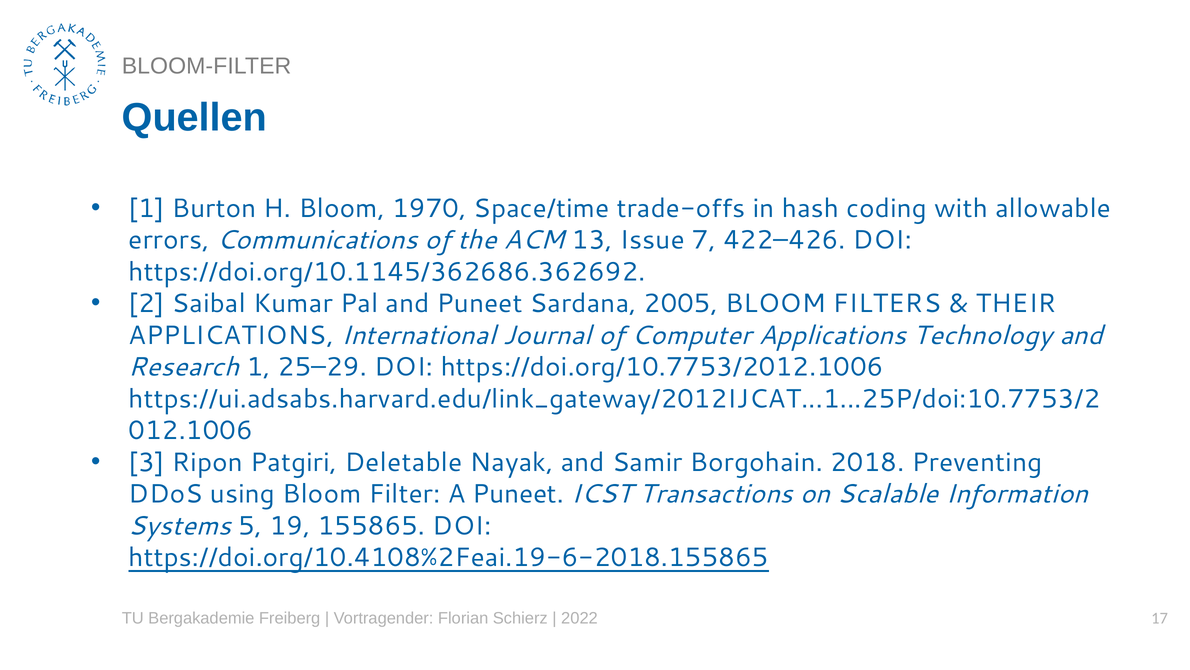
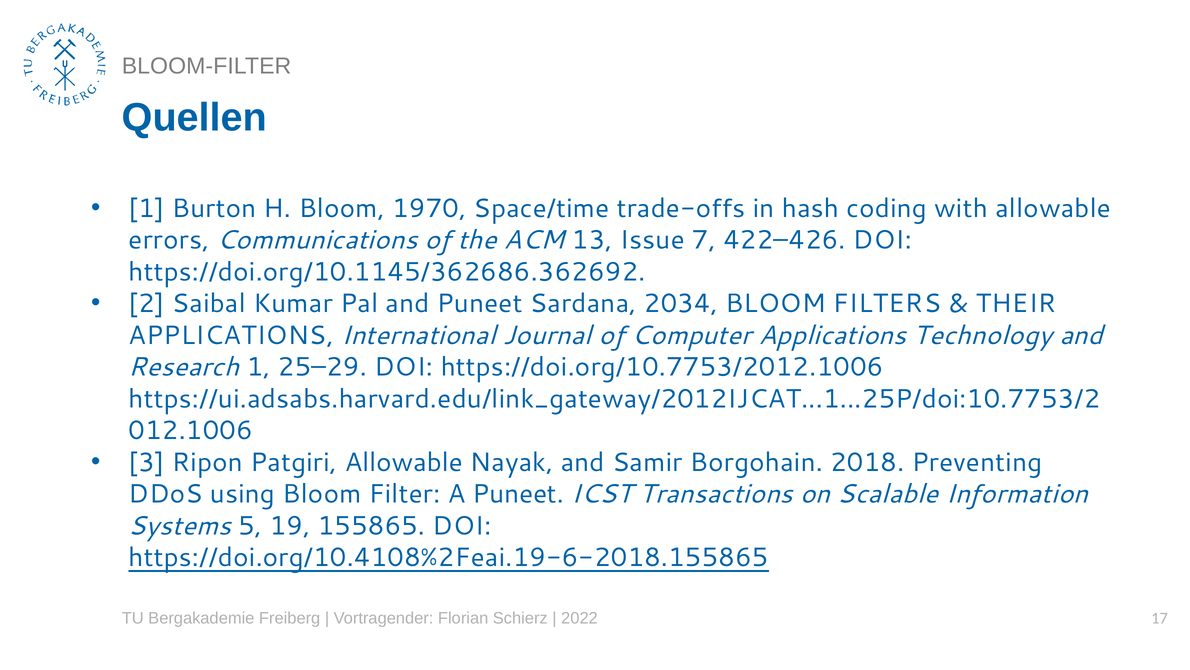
2005: 2005 -> 2034
Patgiri Deletable: Deletable -> Allowable
